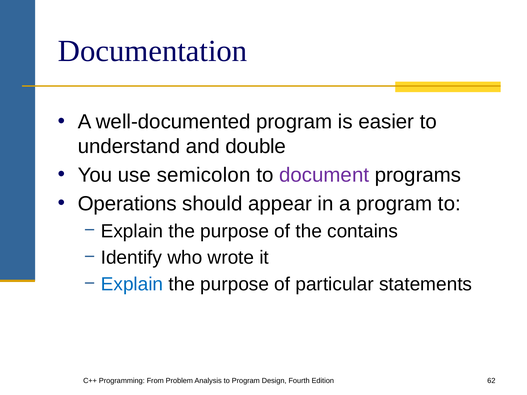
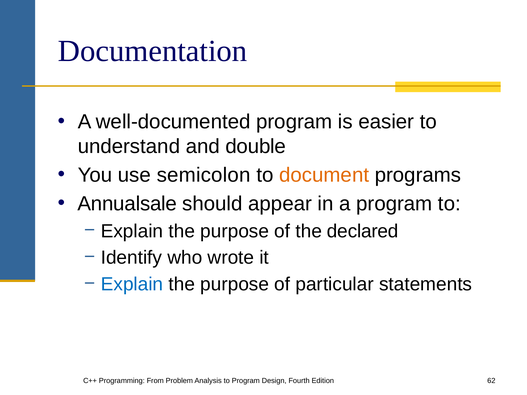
document colour: purple -> orange
Operations: Operations -> Annualsale
contains: contains -> declared
